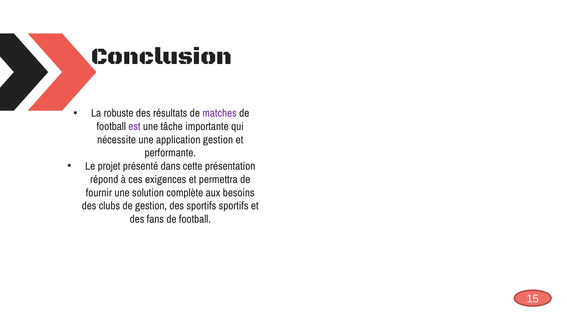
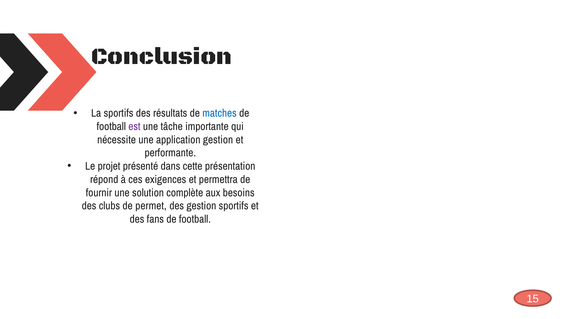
La robuste: robuste -> sportifs
matches colour: purple -> blue
de gestion: gestion -> permet
des sportifs: sportifs -> gestion
